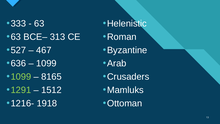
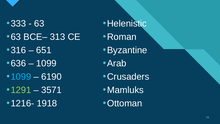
527: 527 -> 316
467: 467 -> 651
1099 at (21, 77) colour: light green -> light blue
8165: 8165 -> 6190
1512: 1512 -> 3571
